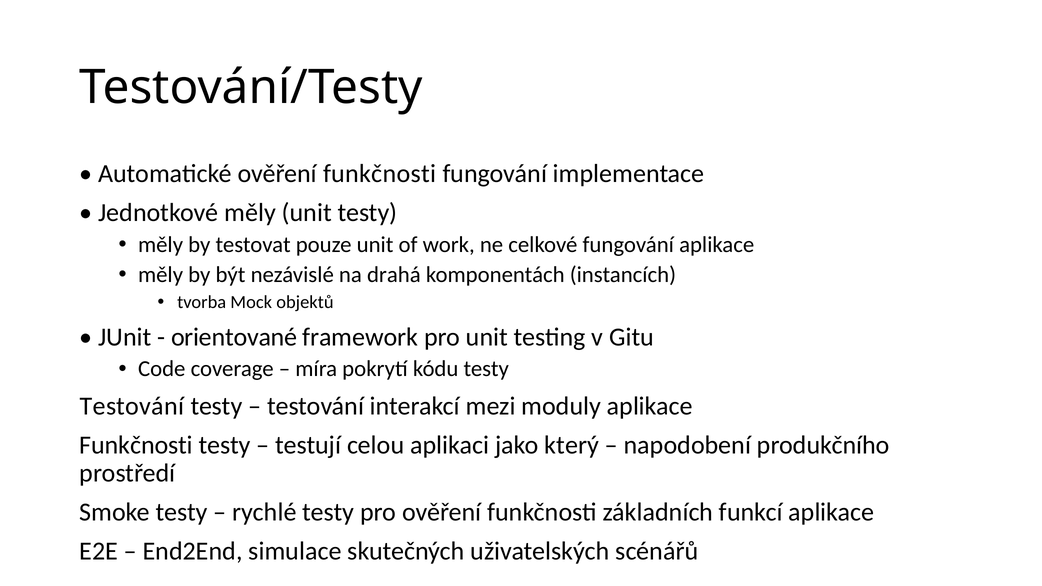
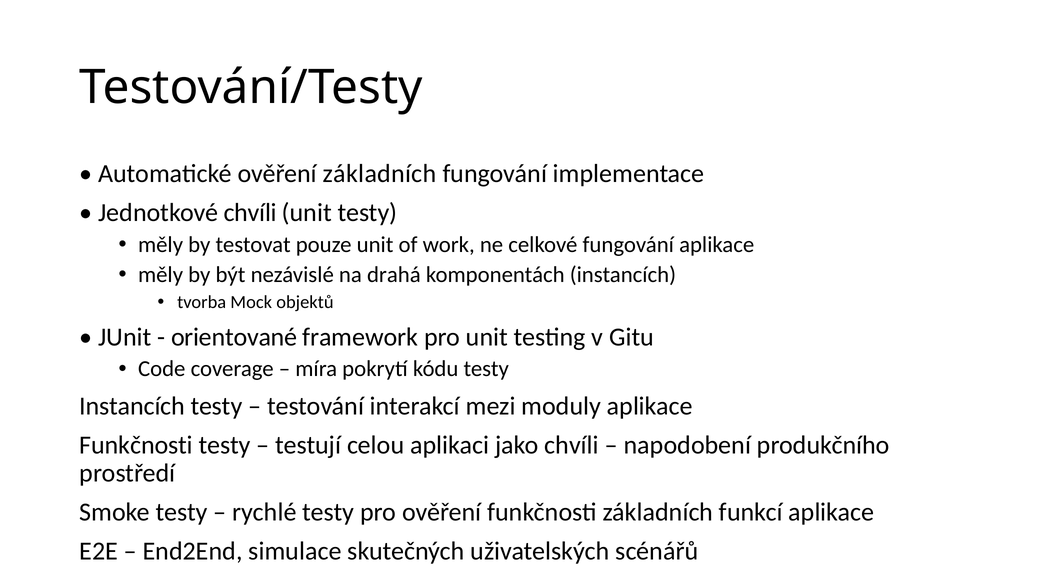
Automatické ověření funkčnosti: funkčnosti -> základních
Jednotkové měly: měly -> chvíli
Testování at (132, 406): Testování -> Instancích
jako který: který -> chvíli
